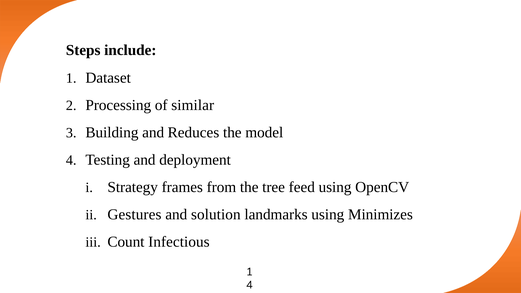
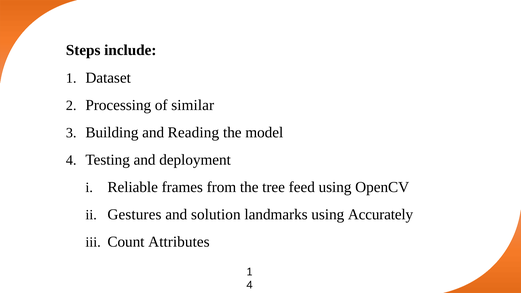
Reduces: Reduces -> Reading
Strategy: Strategy -> Reliable
Minimizes: Minimizes -> Accurately
Infectious: Infectious -> Attributes
